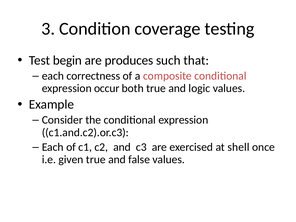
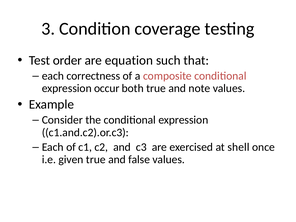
begin: begin -> order
produces: produces -> equation
logic: logic -> note
